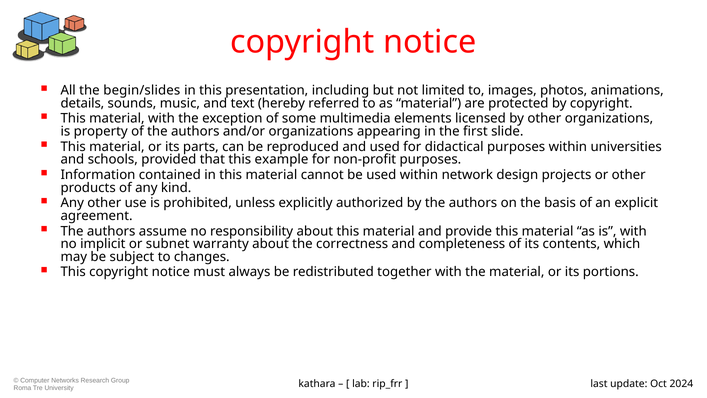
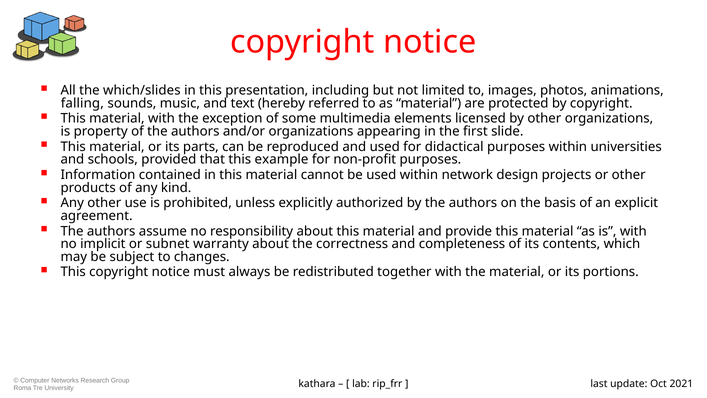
begin/slides: begin/slides -> which/slides
details: details -> falling
2024: 2024 -> 2021
